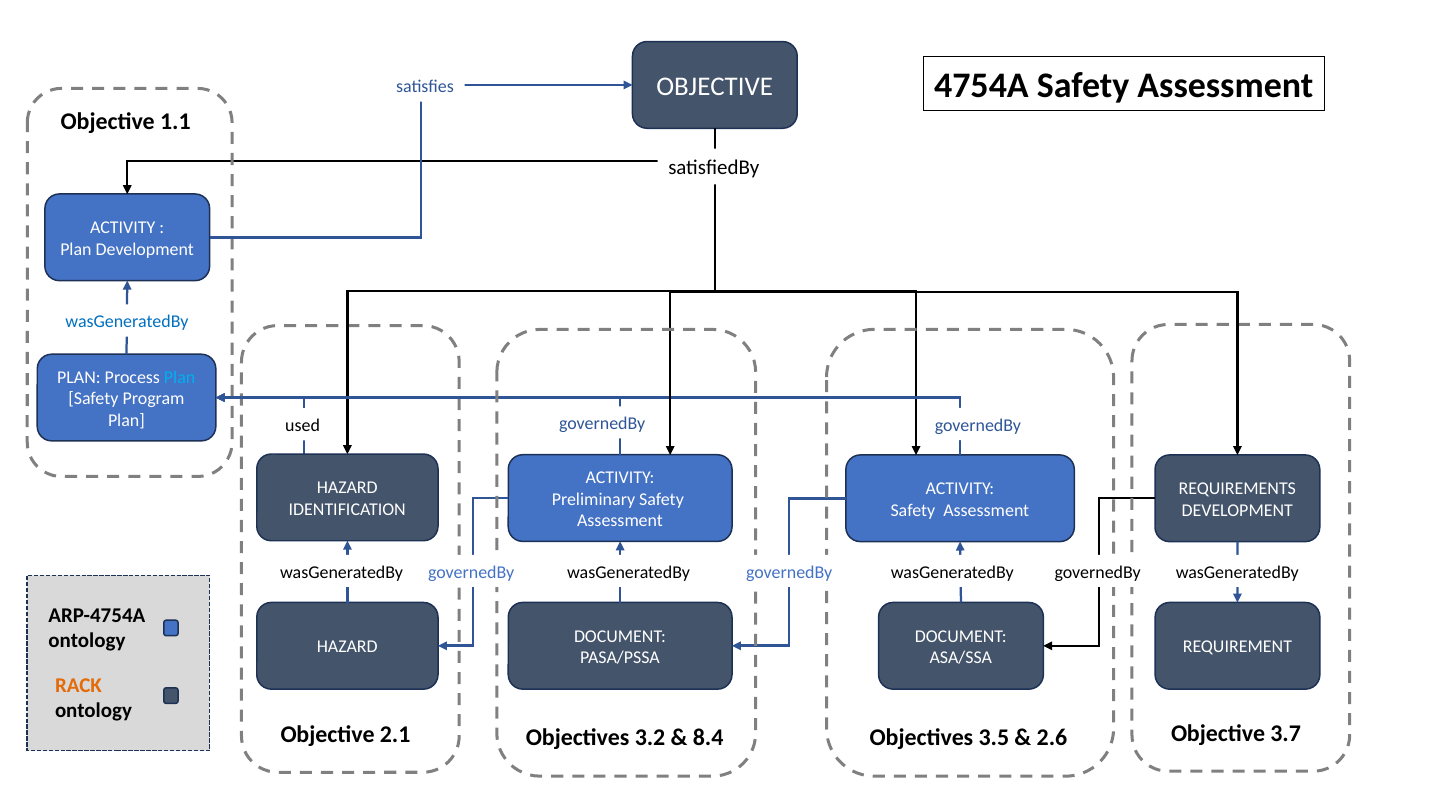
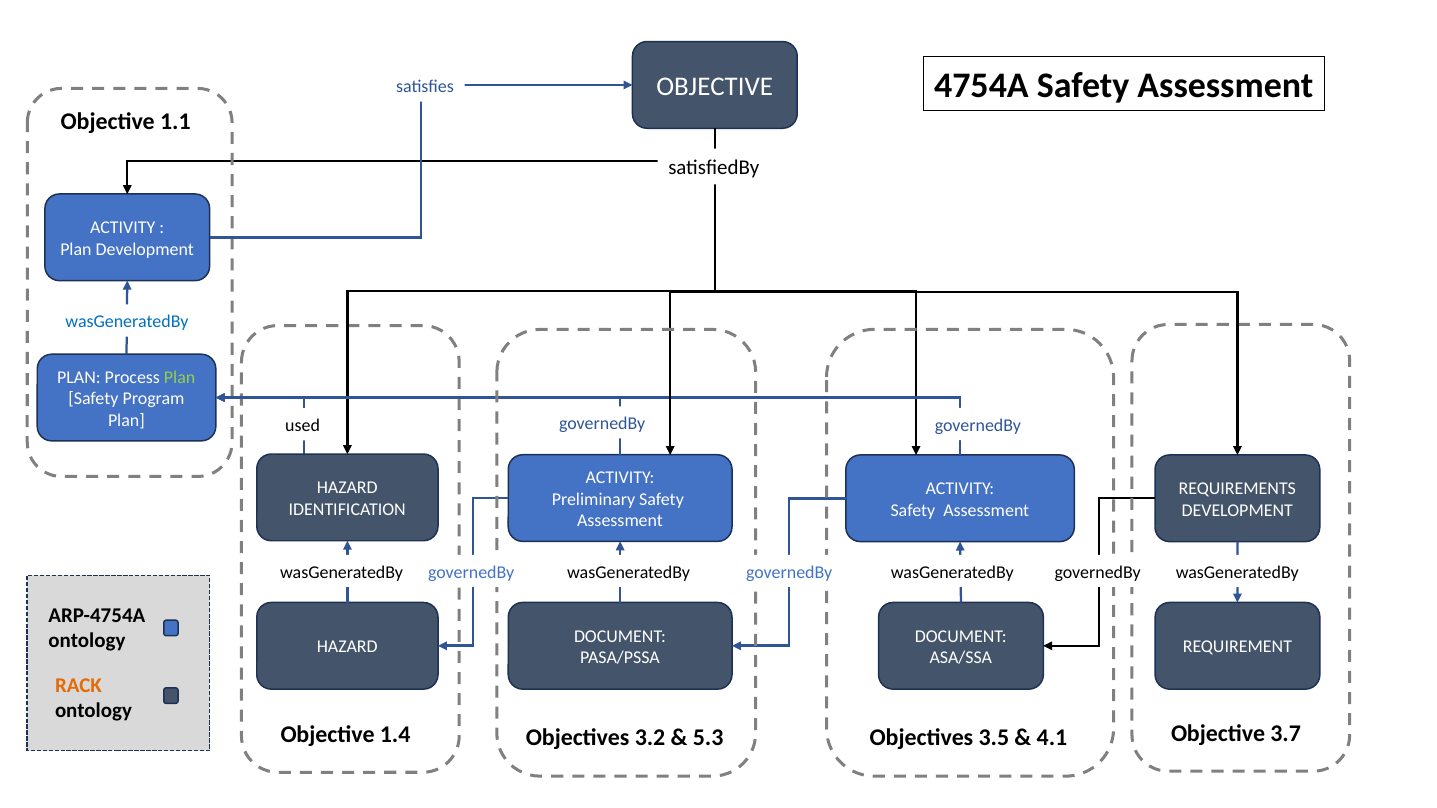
Plan at (180, 377) colour: light blue -> light green
2.1: 2.1 -> 1.4
8.4: 8.4 -> 5.3
2.6: 2.6 -> 4.1
